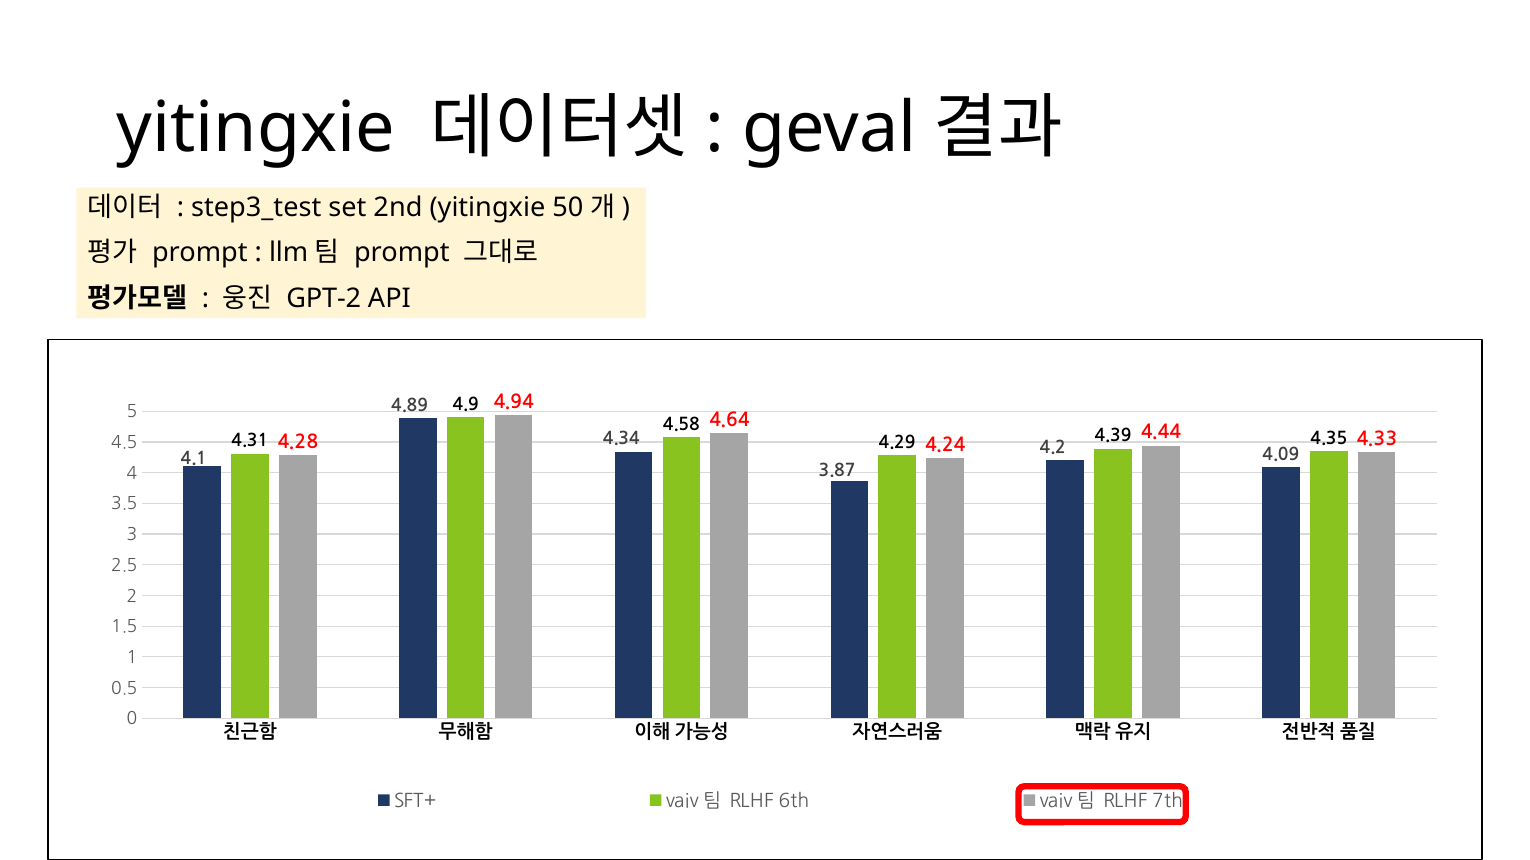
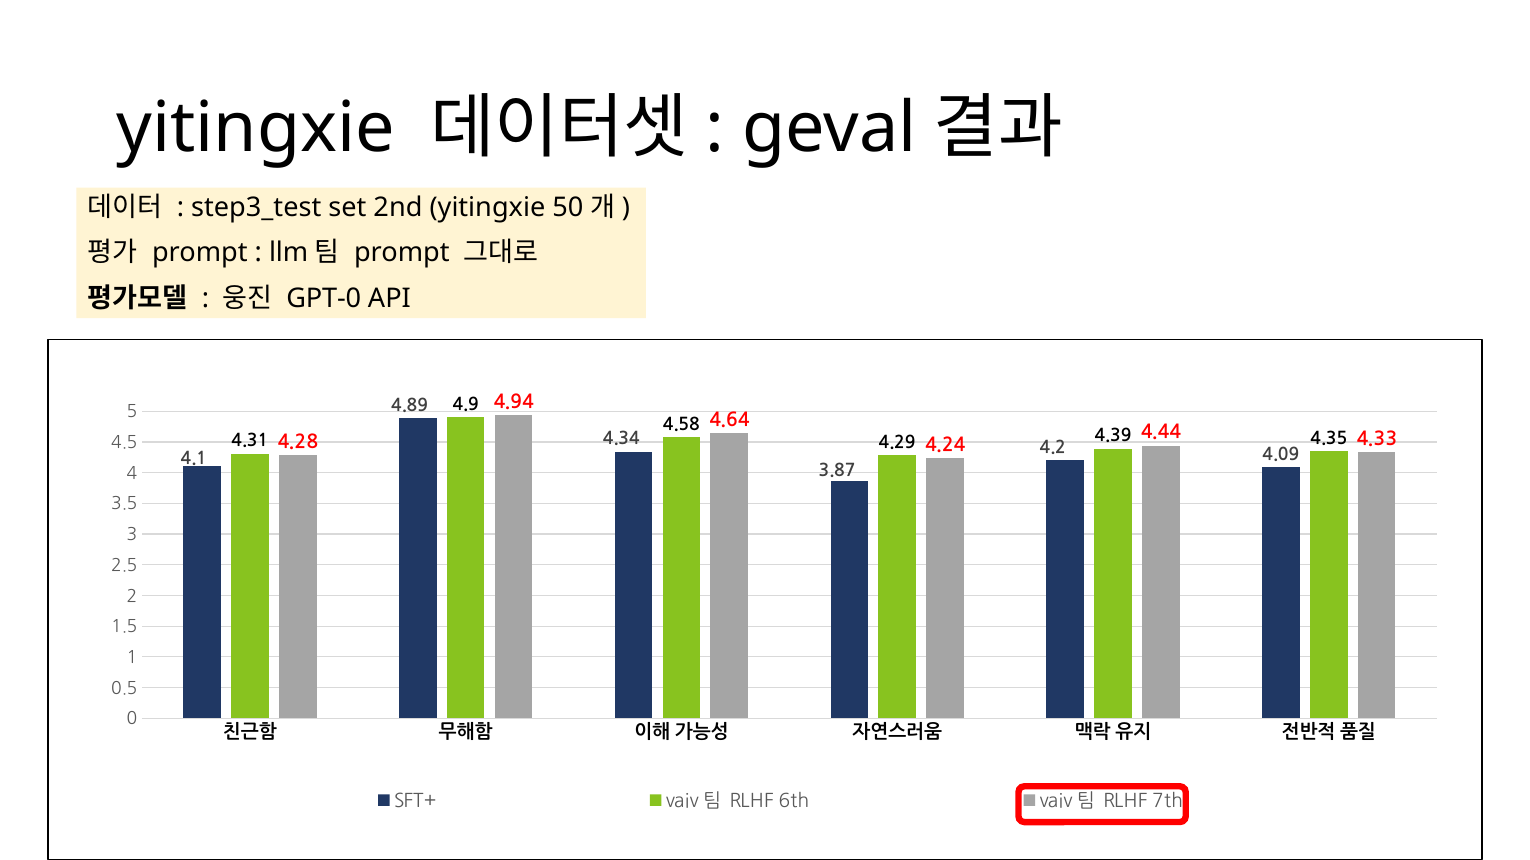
GPT-2: GPT-2 -> GPT-0
